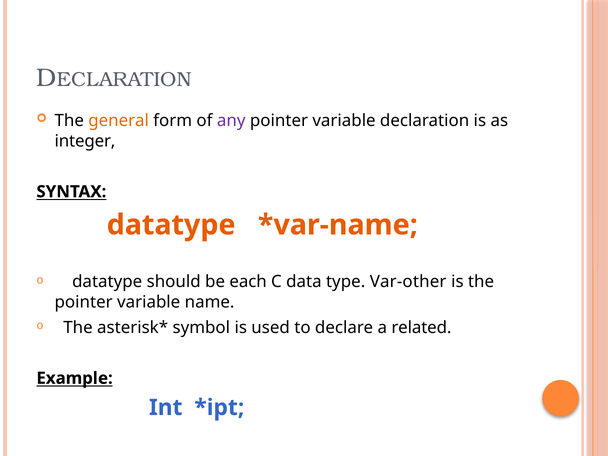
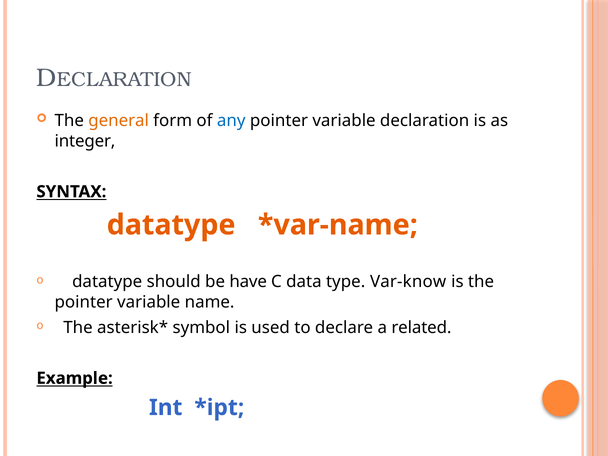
any colour: purple -> blue
each: each -> have
Var-other: Var-other -> Var-know
